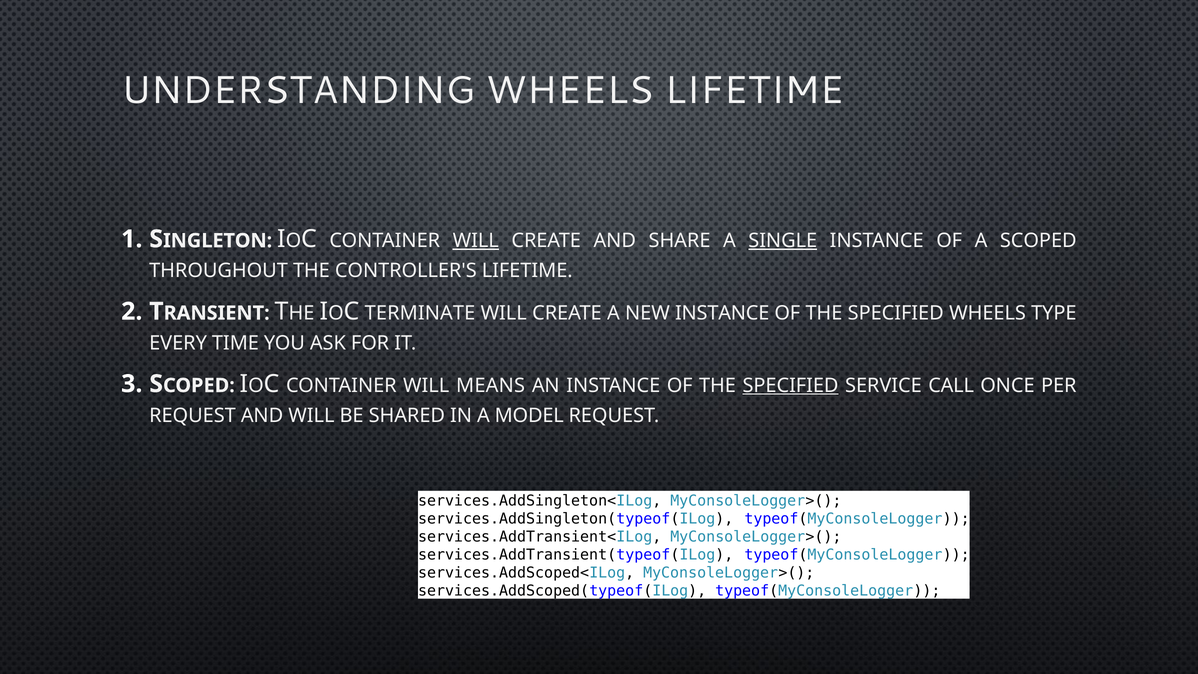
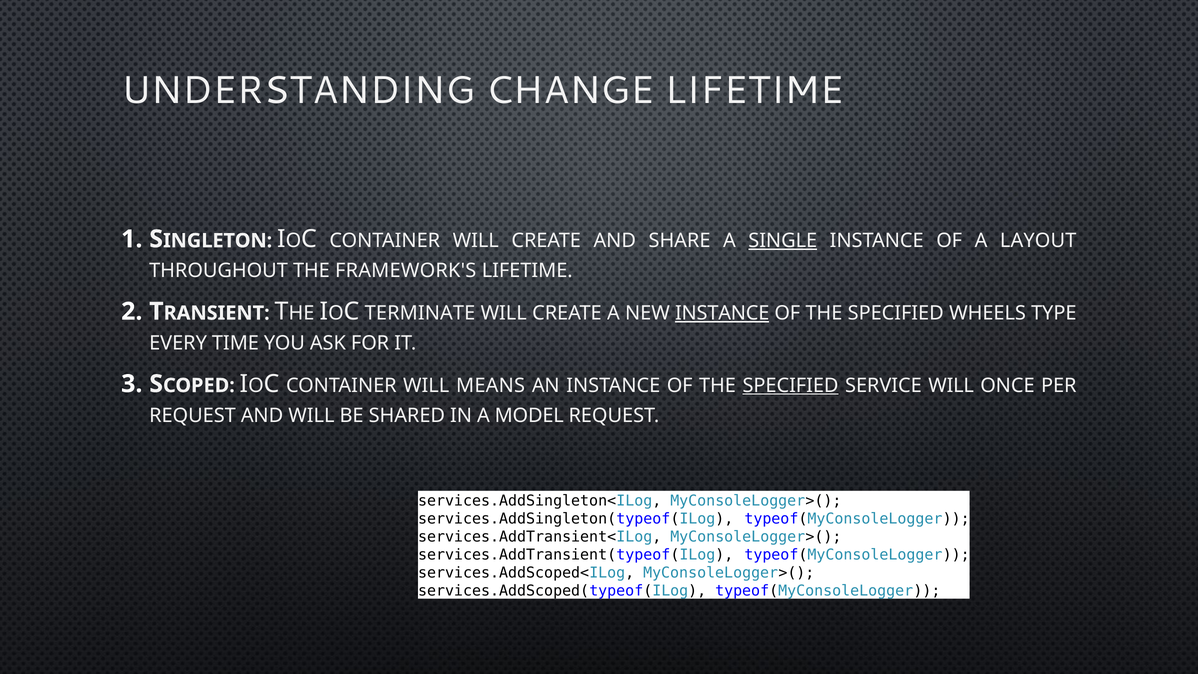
UNDERSTANDING WHEELS: WHEELS -> CHANGE
WILL at (476, 241) underline: present -> none
A SCOPED: SCOPED -> LAYOUT
CONTROLLER'S: CONTROLLER'S -> FRAMEWORK'S
INSTANCE at (722, 313) underline: none -> present
SERVICE CALL: CALL -> WILL
